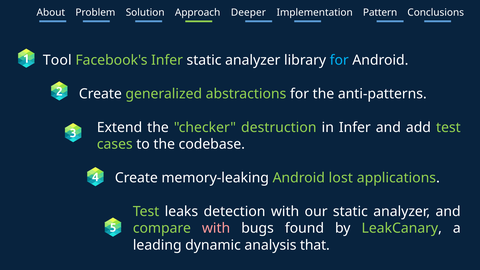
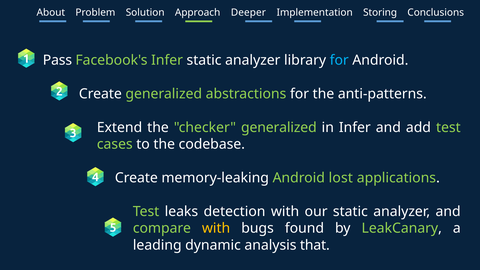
Pattern: Pattern -> Storing
Tool: Tool -> Pass
checker destruction: destruction -> generalized
with at (216, 228) colour: pink -> yellow
